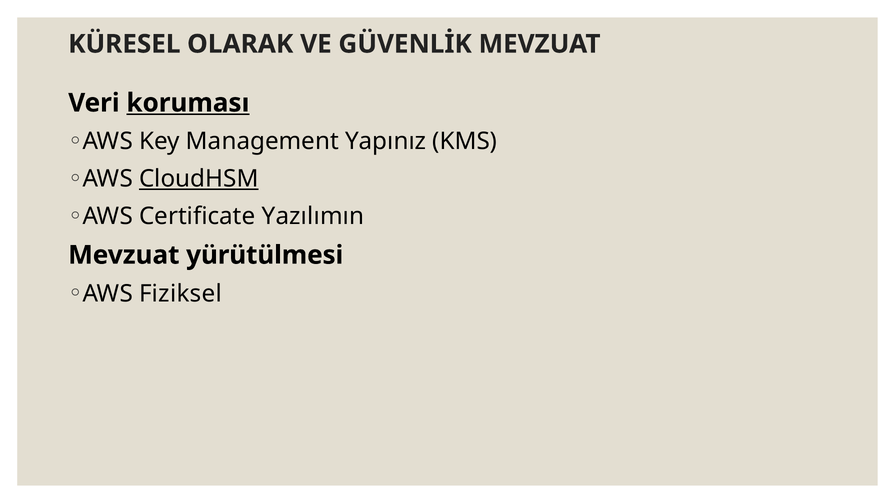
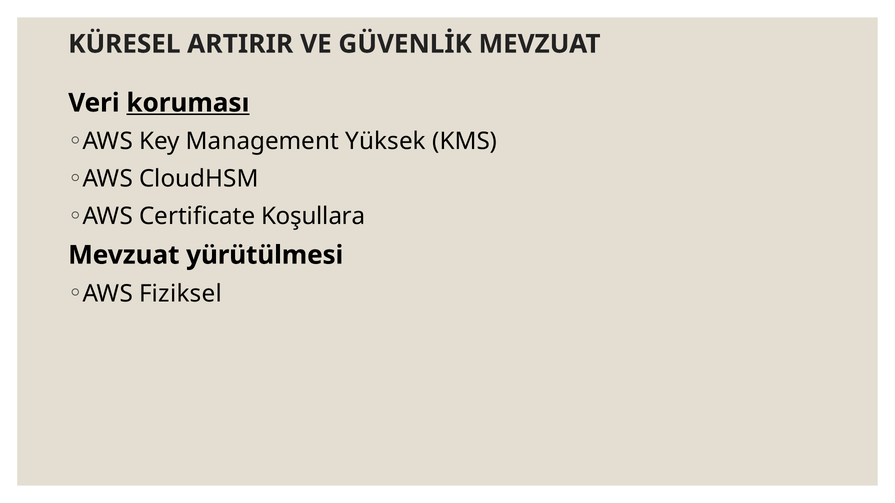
OLARAK: OLARAK -> ARTIRIR
Yapınız: Yapınız -> Yüksek
CloudHSM underline: present -> none
Yazılımın: Yazılımın -> Koşullara
